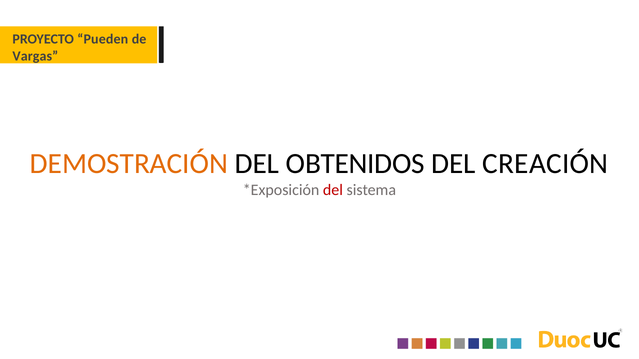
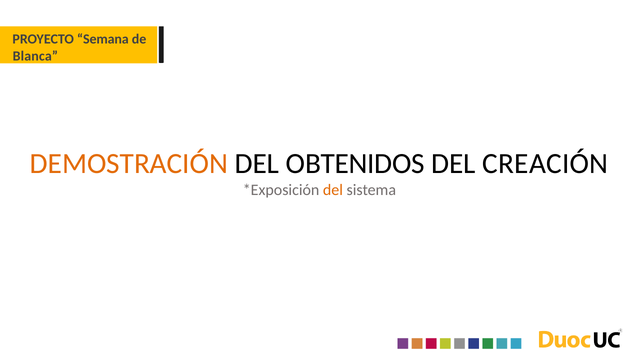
Pueden: Pueden -> Semana
Vargas: Vargas -> Blanca
del at (333, 190) colour: red -> orange
